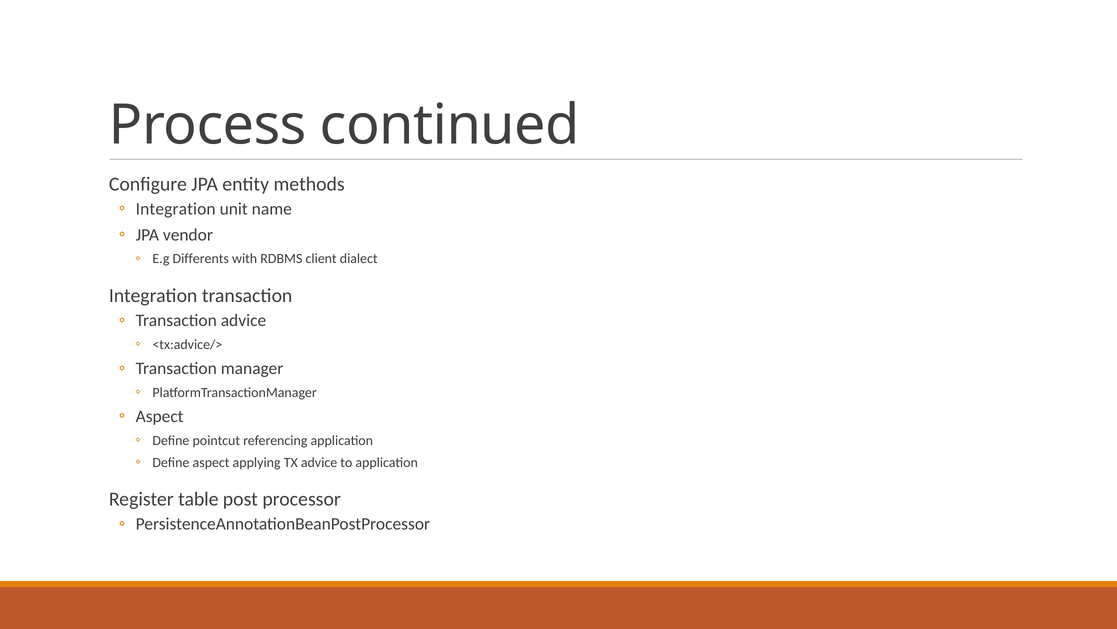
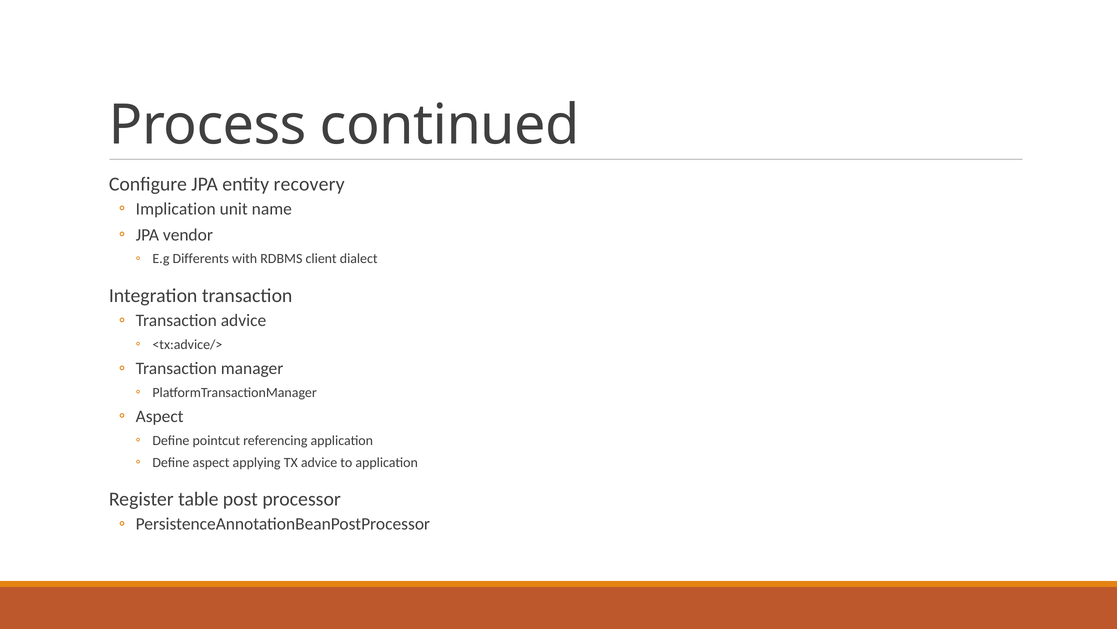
methods: methods -> recovery
Integration at (176, 209): Integration -> Implication
